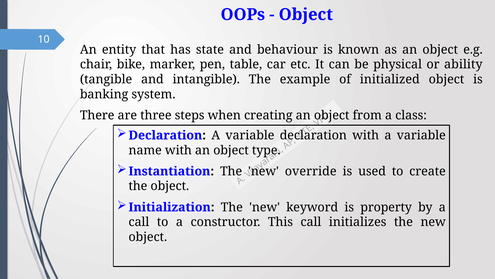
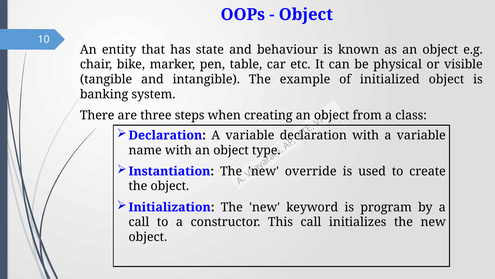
ability: ability -> visible
property: property -> program
